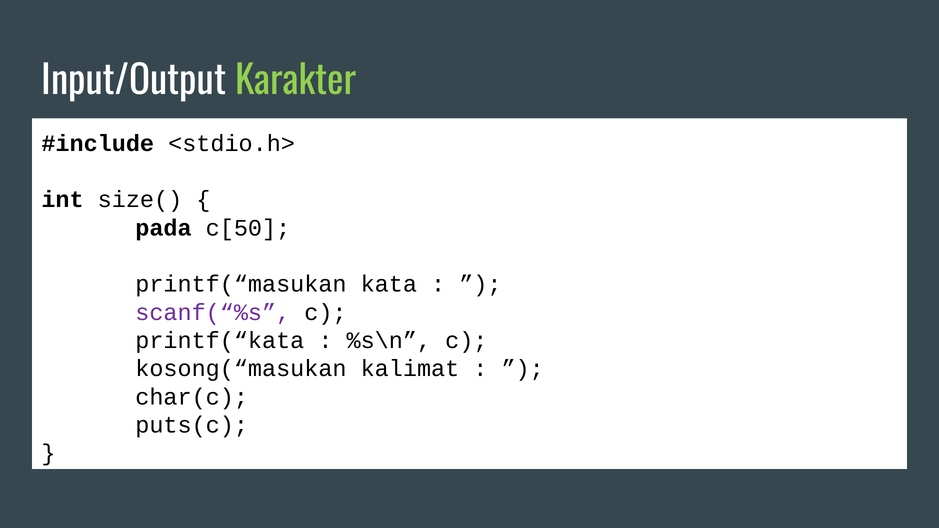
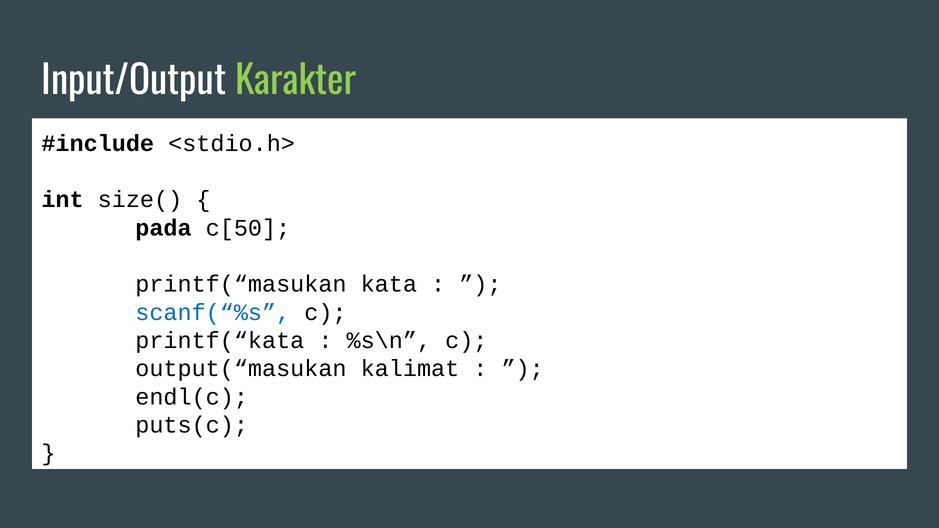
scanf(“%s colour: purple -> blue
kosong(“masukan: kosong(“masukan -> output(“masukan
char(c: char(c -> endl(c
